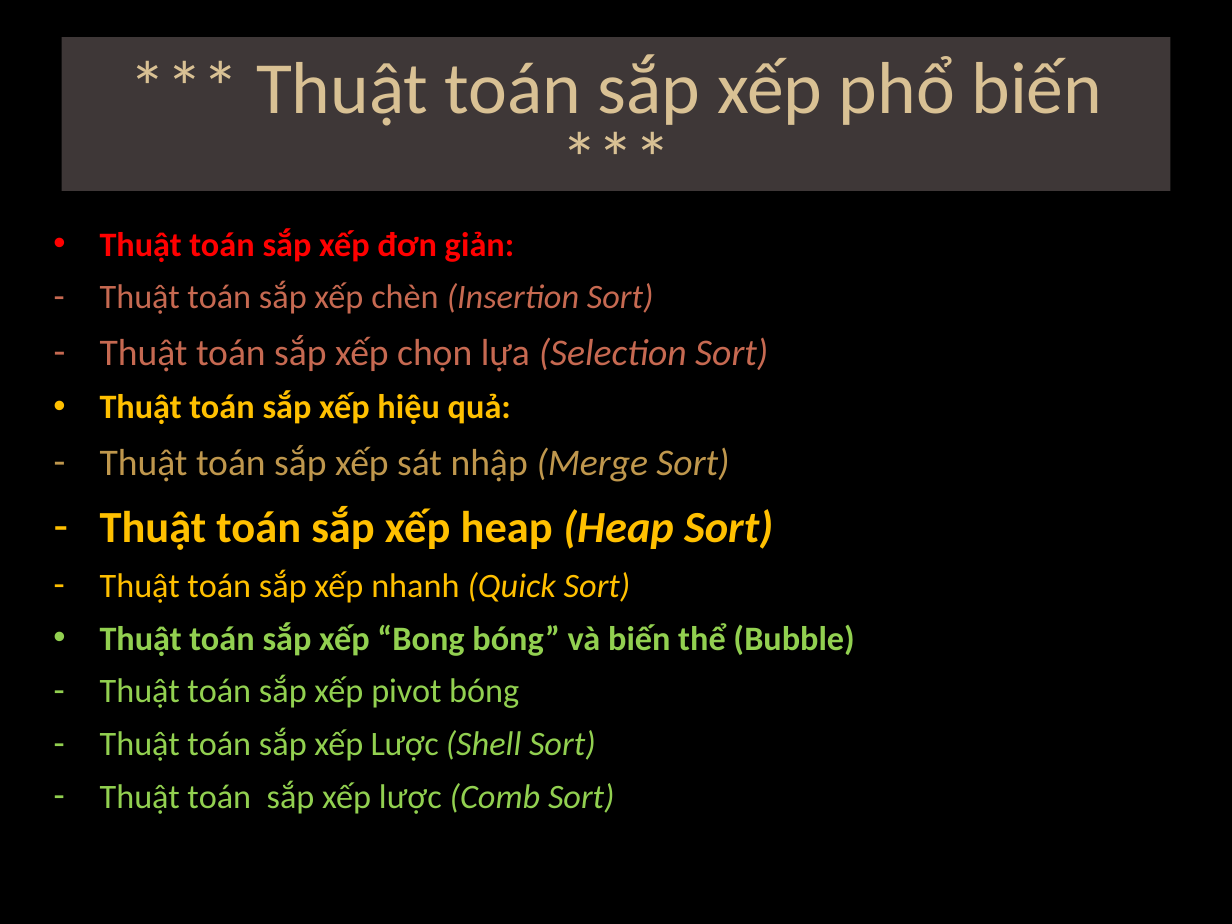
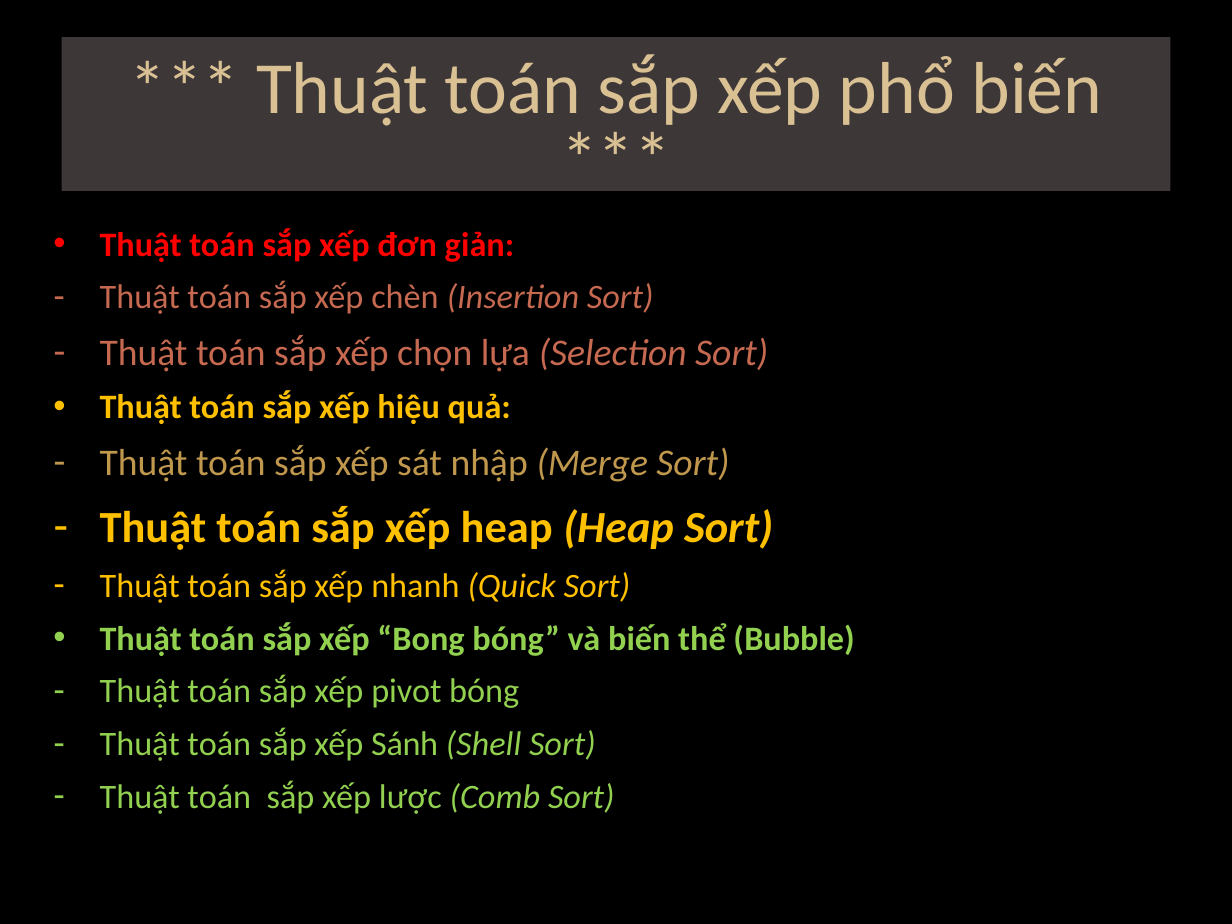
Lược at (405, 744): Lược -> Sánh
